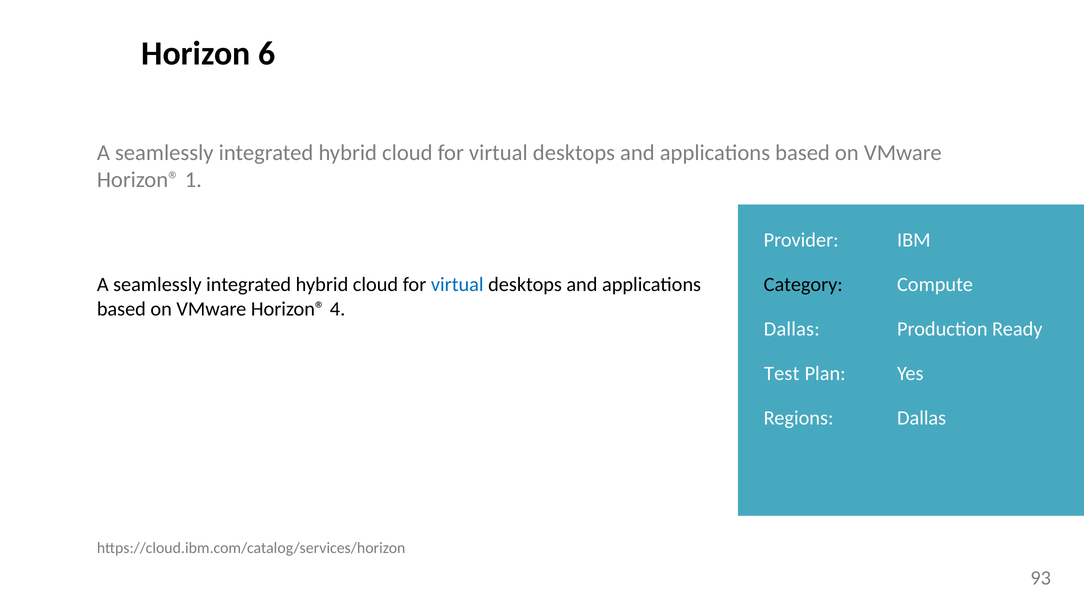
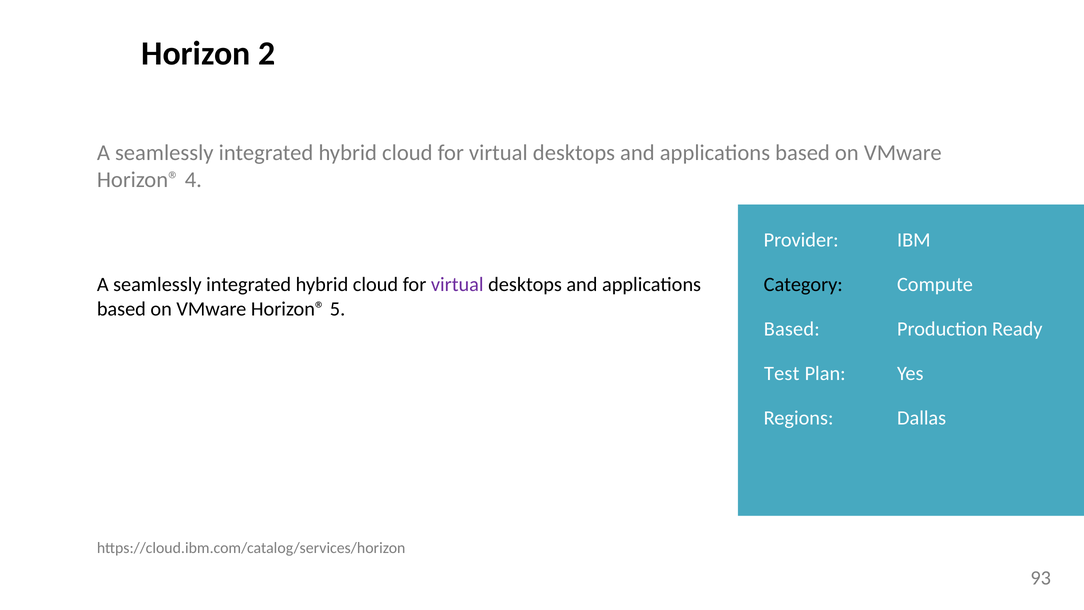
6: 6 -> 2
1: 1 -> 4
virtual at (457, 284) colour: blue -> purple
4: 4 -> 5
Dallas at (792, 329): Dallas -> Based
